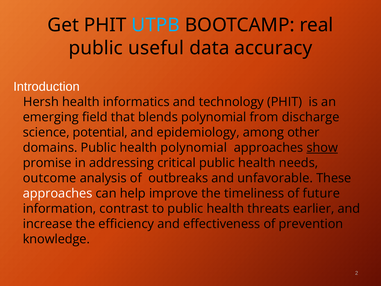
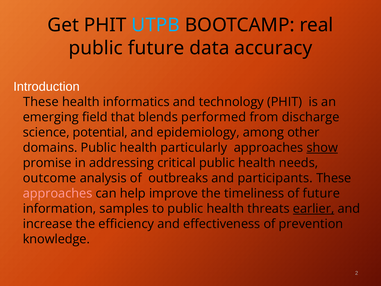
public useful: useful -> future
Hersh at (41, 102): Hersh -> These
blends polynomial: polynomial -> performed
health polynomial: polynomial -> particularly
unfavorable: unfavorable -> participants
approaches at (58, 193) colour: white -> pink
contrast: contrast -> samples
earlier underline: none -> present
